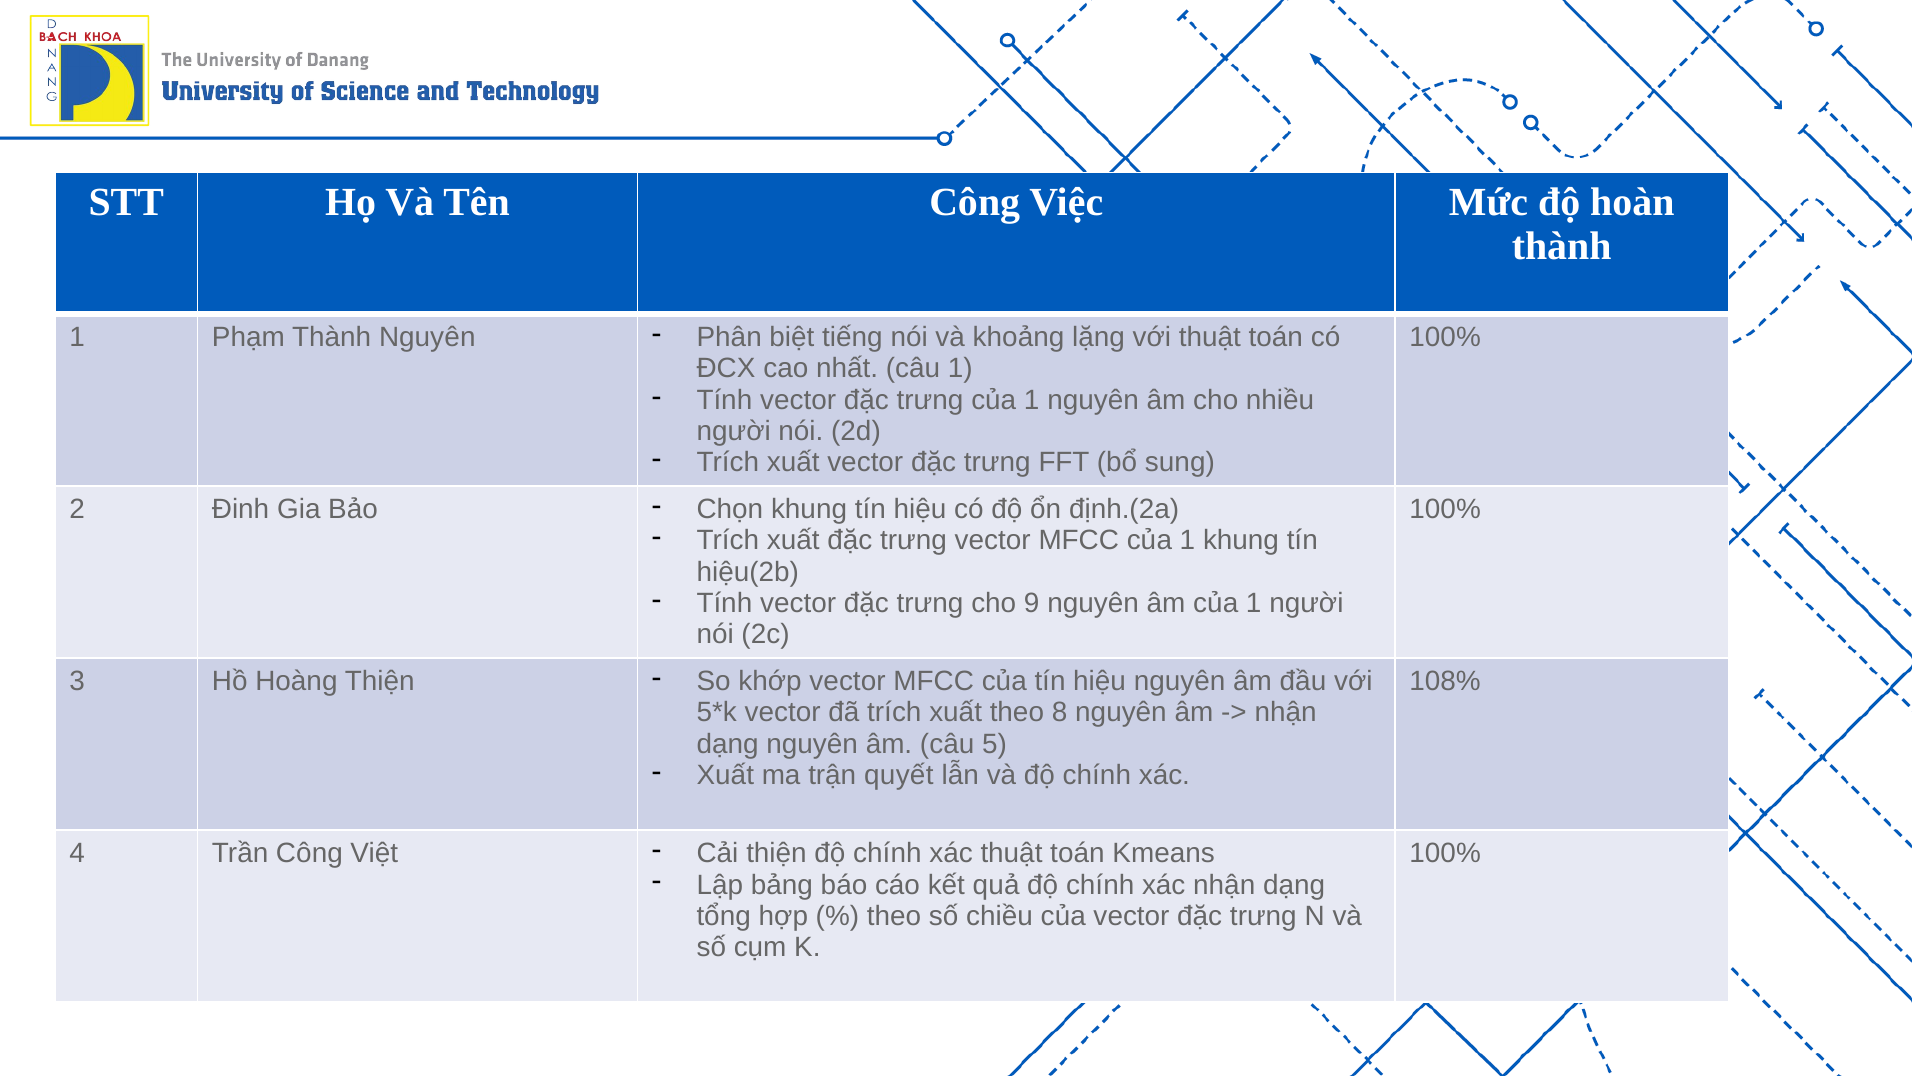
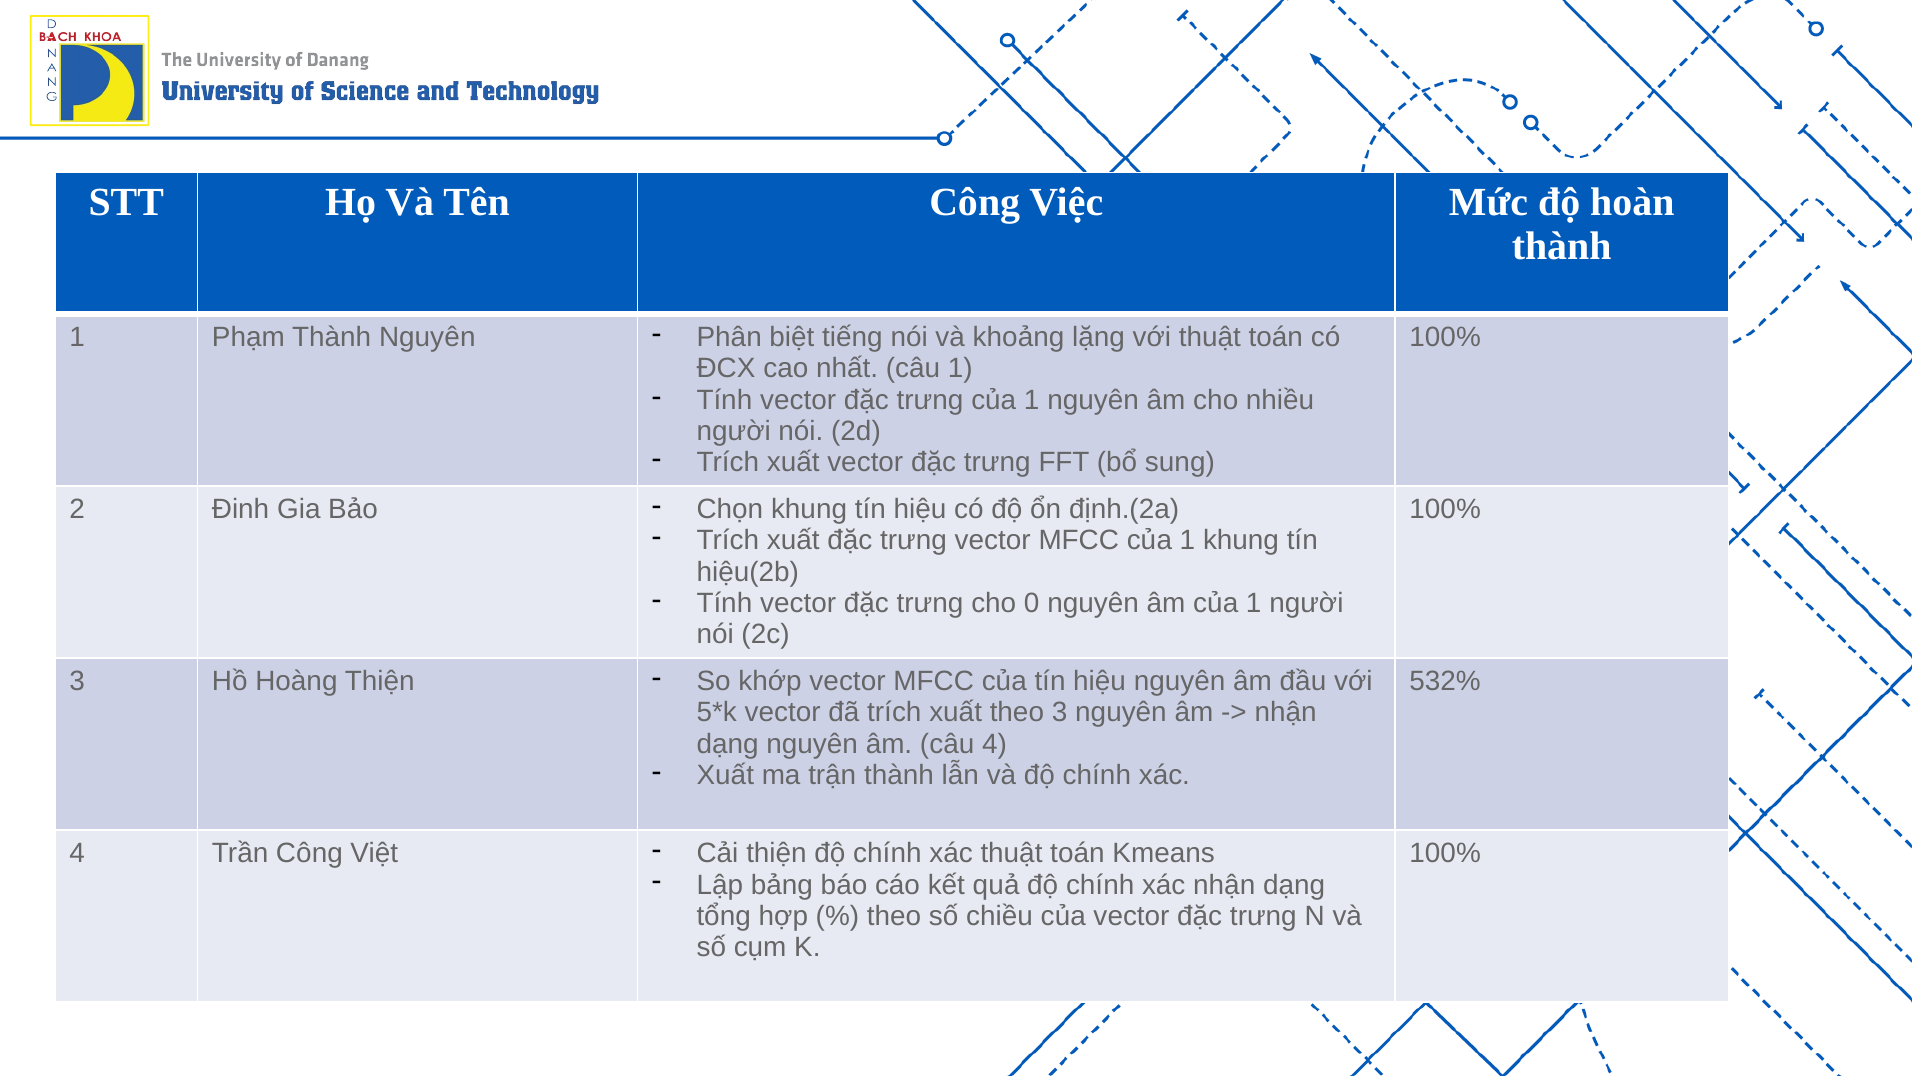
9: 9 -> 0
108%: 108% -> 532%
theo 8: 8 -> 3
câu 5: 5 -> 4
trận quyết: quyết -> thành
